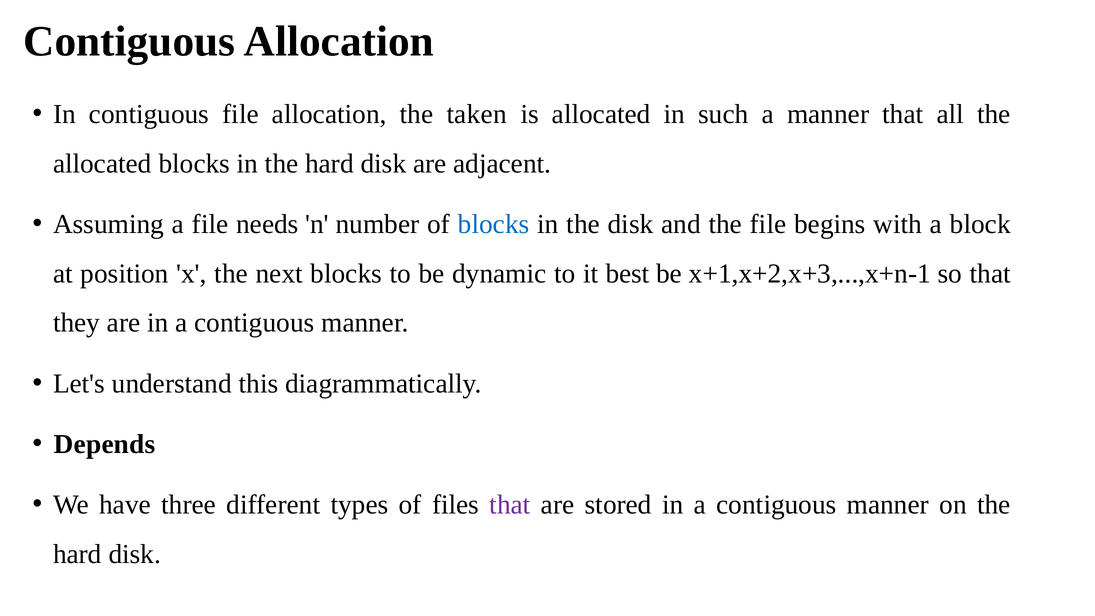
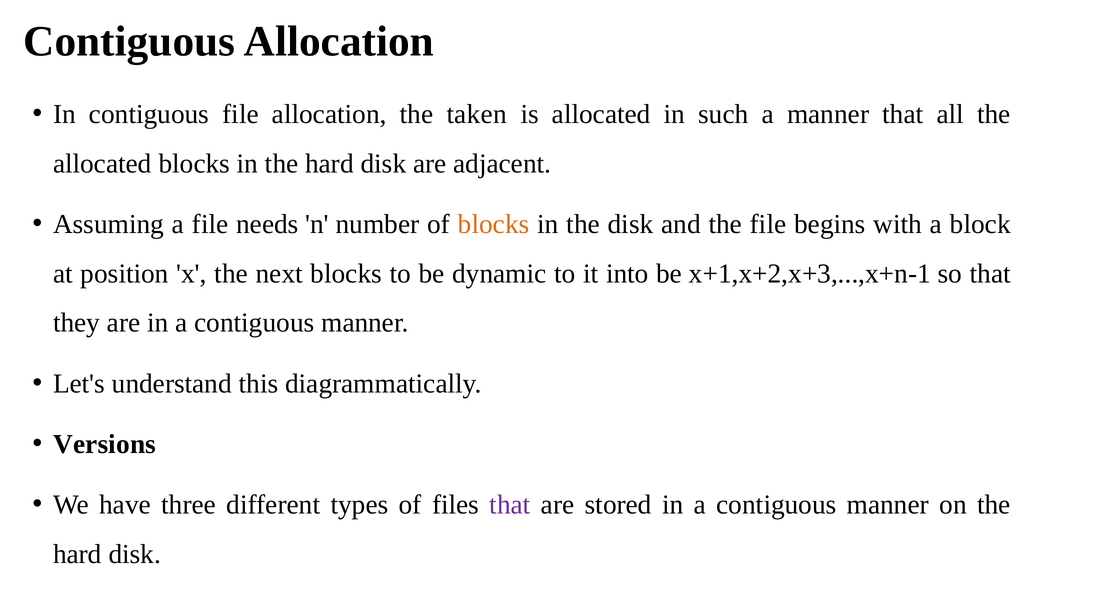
blocks at (494, 224) colour: blue -> orange
best: best -> into
Depends: Depends -> Versions
